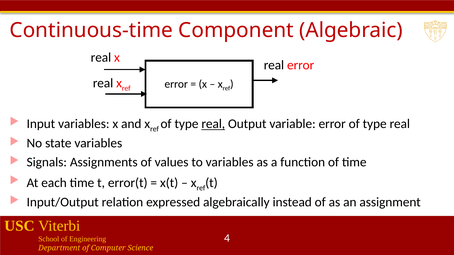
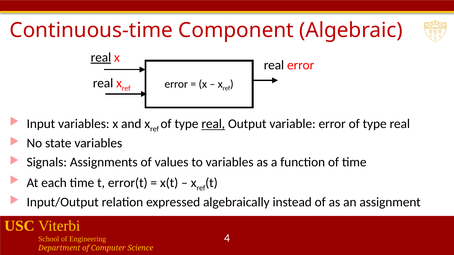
real at (101, 58) underline: none -> present
